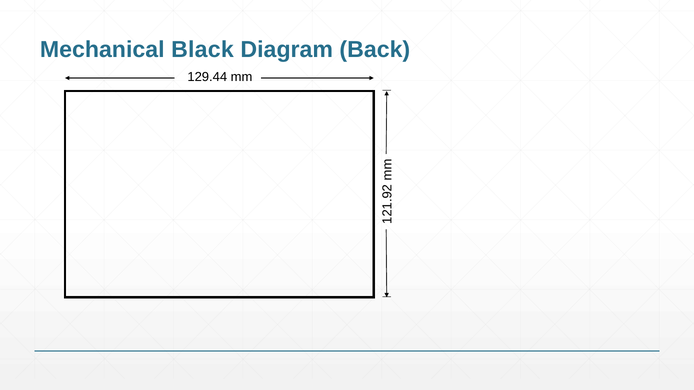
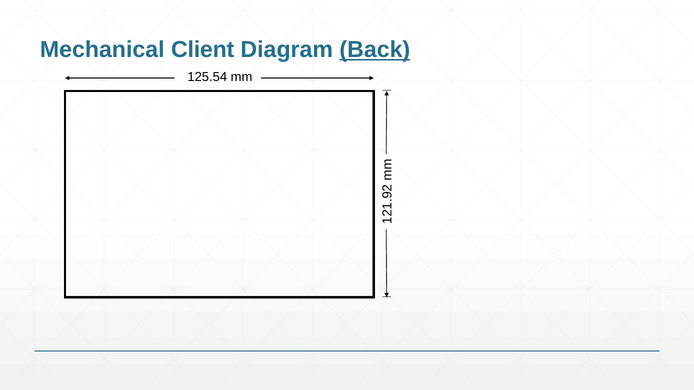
Black: Black -> Client
Back underline: none -> present
129.44: 129.44 -> 125.54
